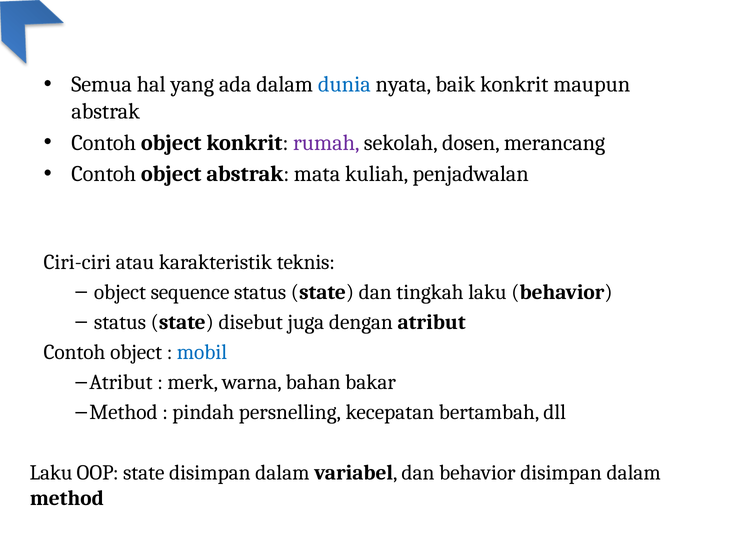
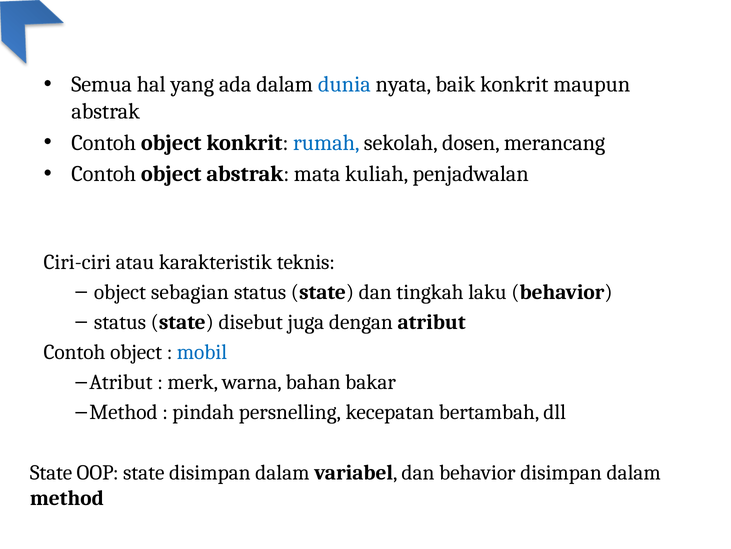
rumah colour: purple -> blue
sequence: sequence -> sebagian
Laku at (51, 472): Laku -> State
